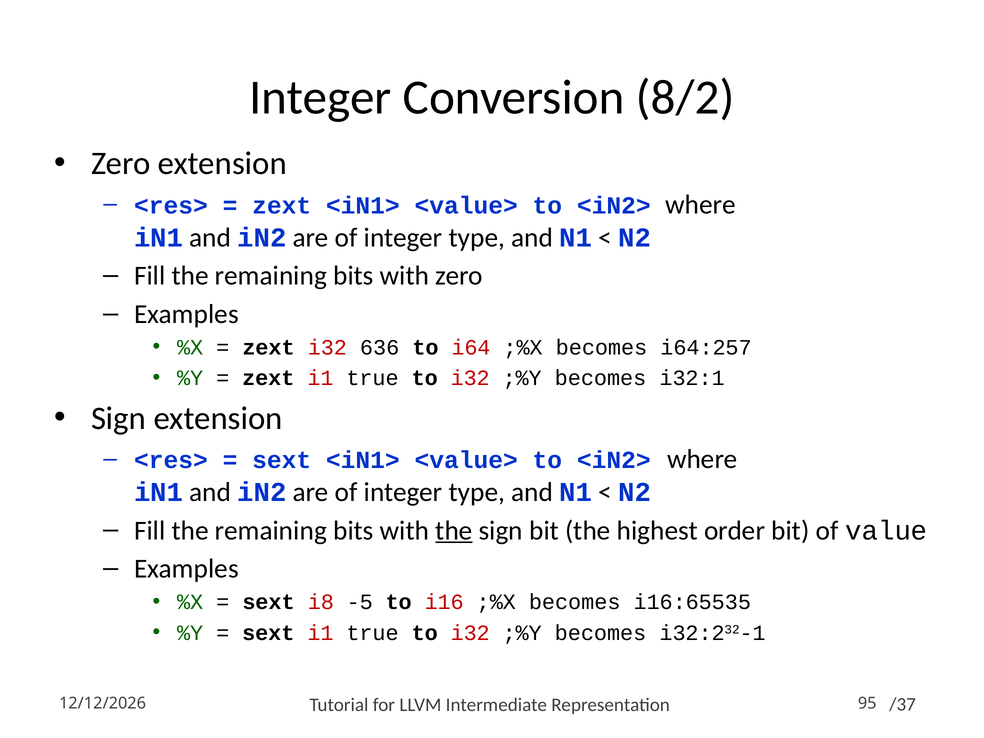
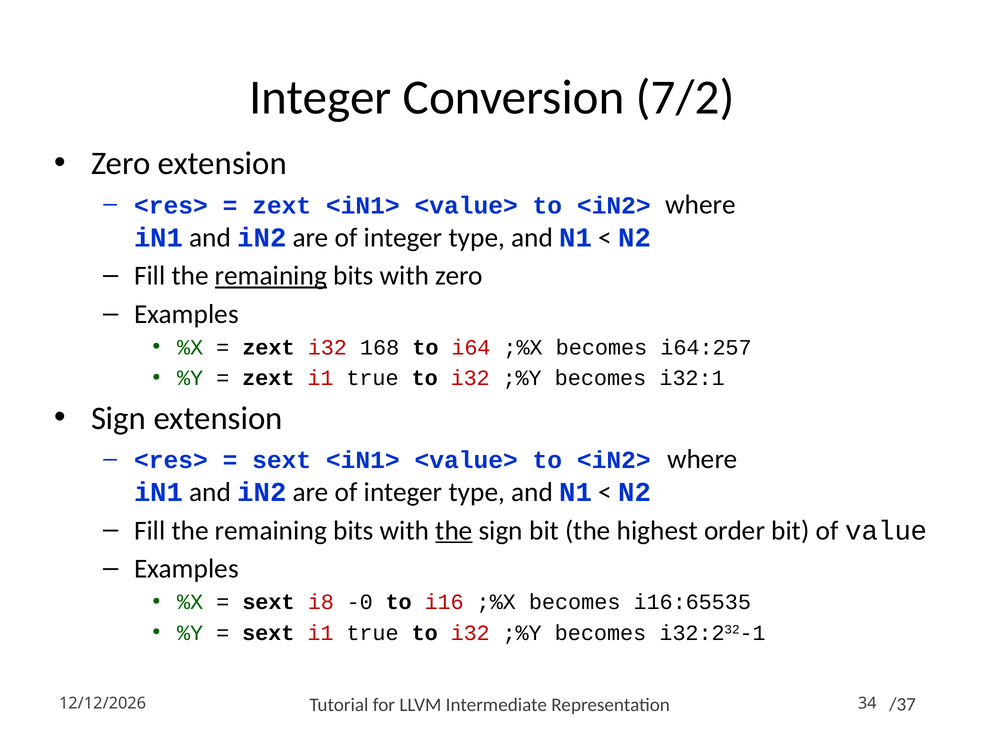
8/2: 8/2 -> 7/2
remaining at (271, 276) underline: none -> present
636: 636 -> 168
-5: -5 -> -0
95: 95 -> 34
